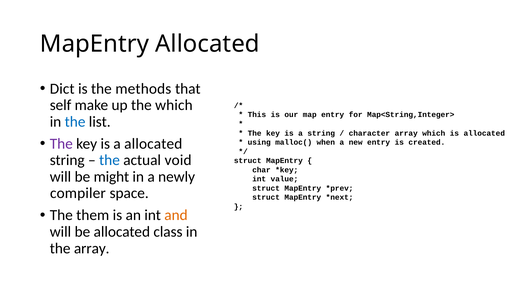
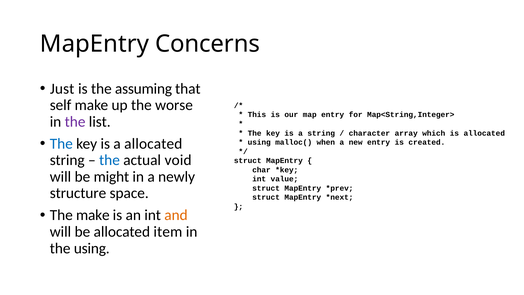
MapEntry Allocated: Allocated -> Concerns
Dict: Dict -> Just
methods: methods -> assuming
the which: which -> worse
the at (75, 122) colour: blue -> purple
The at (61, 144) colour: purple -> blue
compiler: compiler -> structure
The them: them -> make
class: class -> item
the array: array -> using
